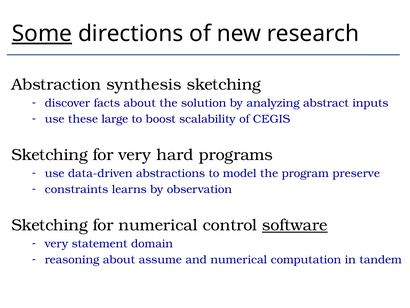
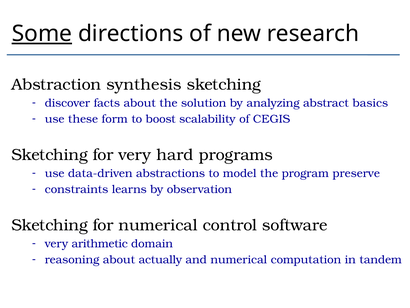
inputs: inputs -> basics
large: large -> form
software underline: present -> none
statement: statement -> arithmetic
assume: assume -> actually
